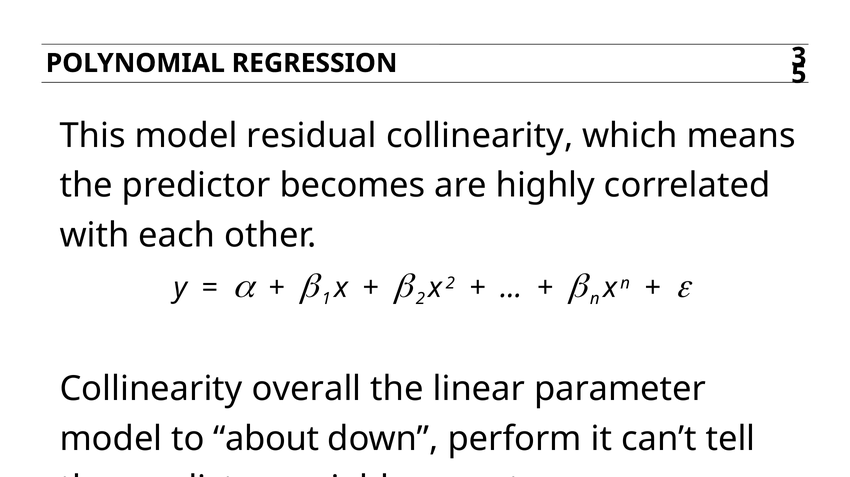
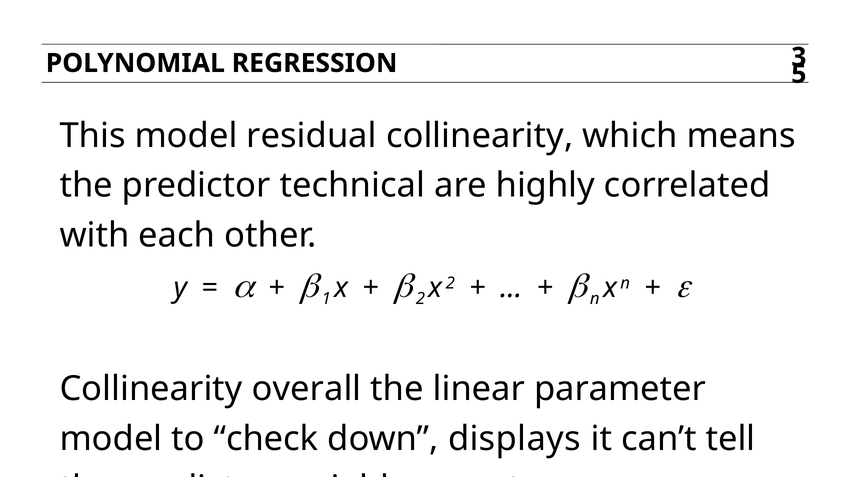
becomes: becomes -> technical
about: about -> check
perform: perform -> displays
